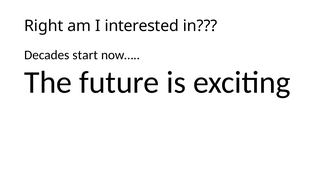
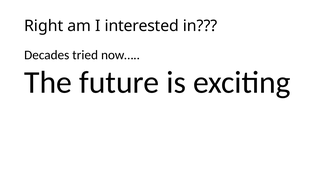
start: start -> tried
